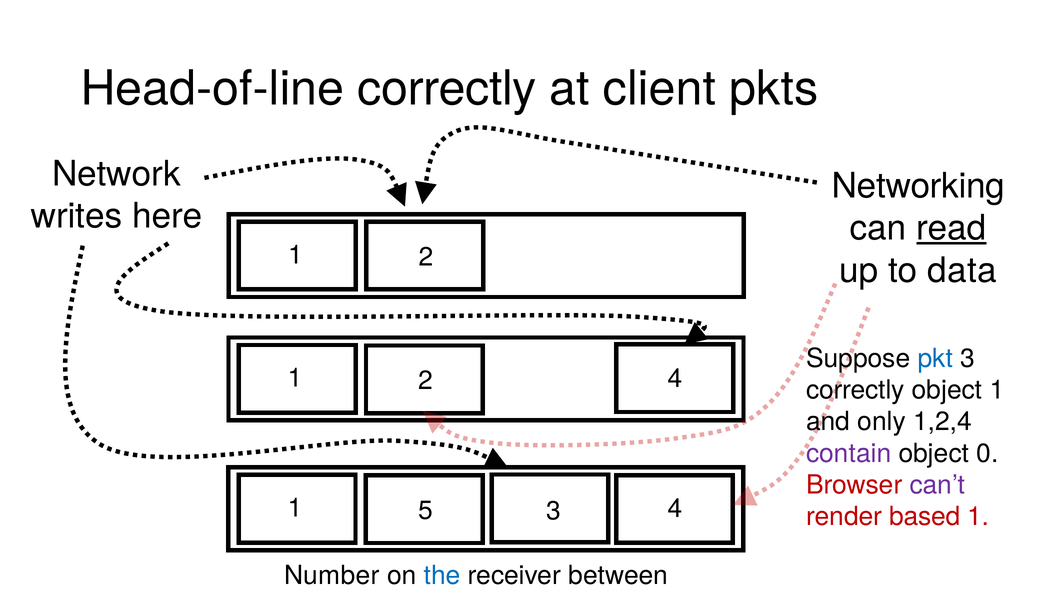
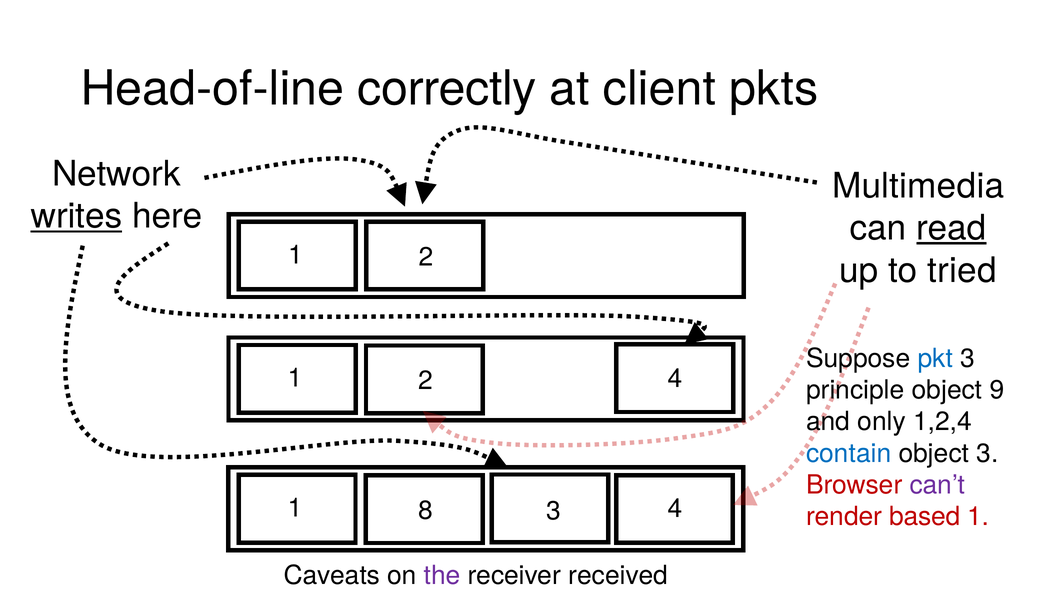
Networking: Networking -> Multimedia
writes underline: none -> present
data: data -> tried
correctly at (855, 390): correctly -> principle
object 1: 1 -> 9
contain colour: purple -> blue
object 0: 0 -> 3
5: 5 -> 8
Number: Number -> Caveats
the colour: blue -> purple
between: between -> received
